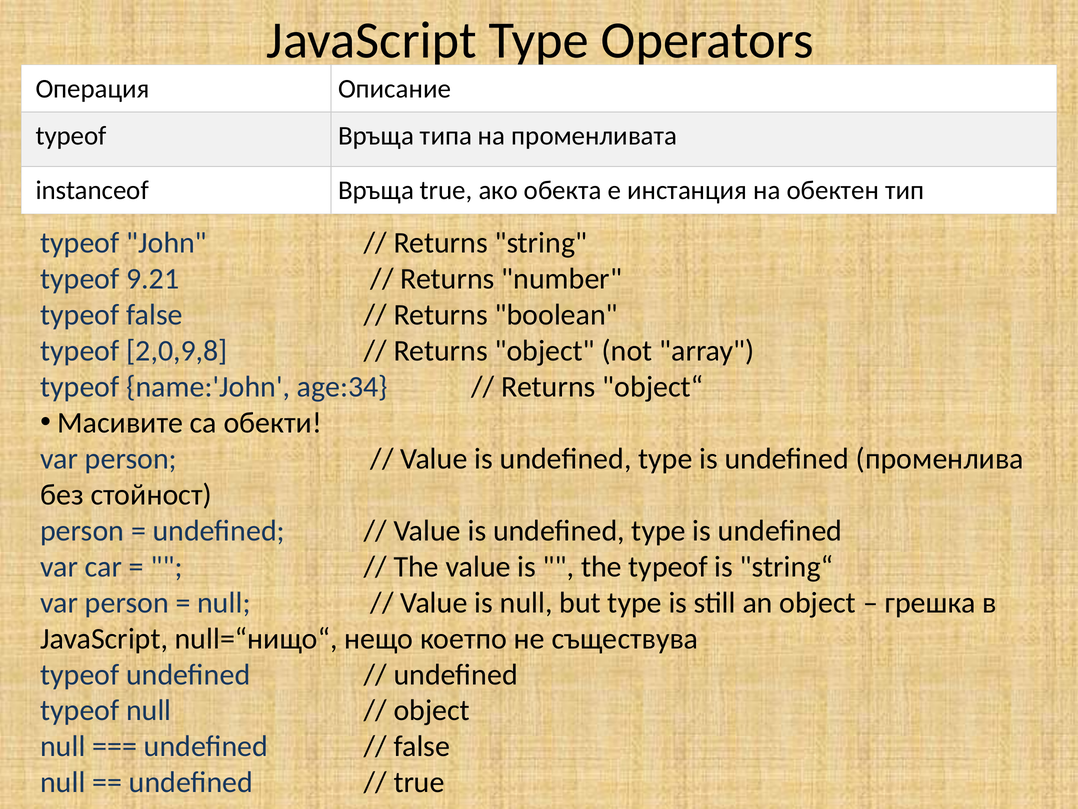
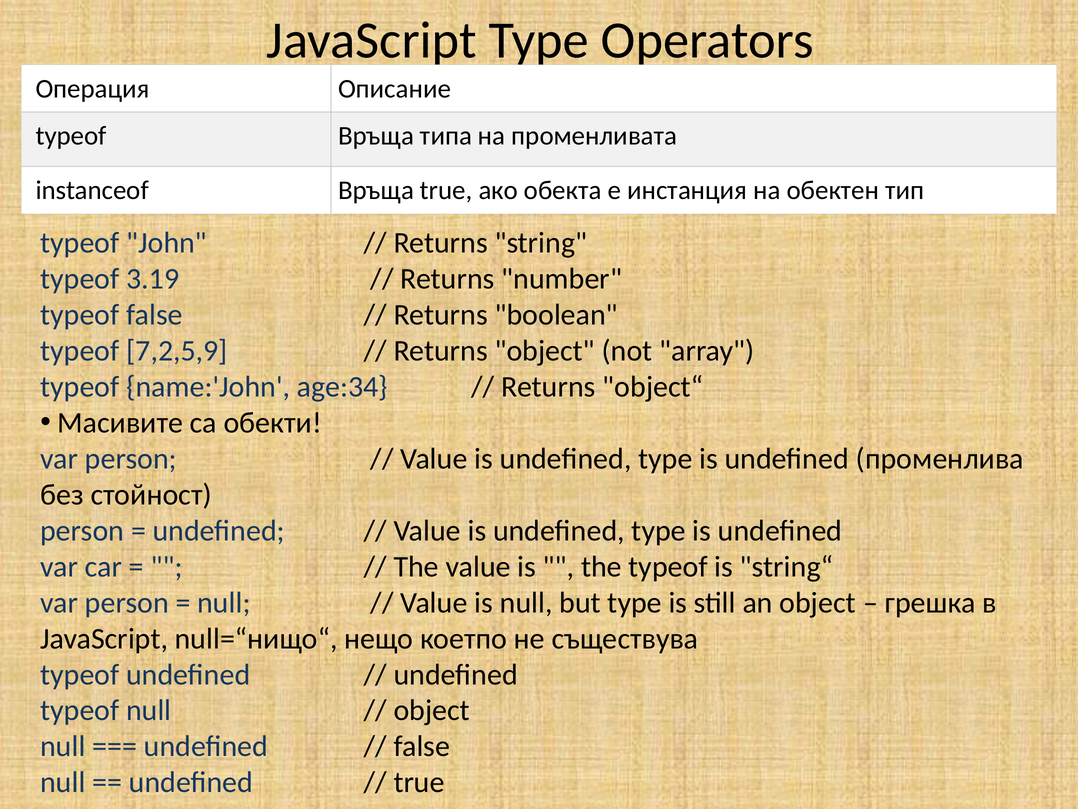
9.21: 9.21 -> 3.19
2,0,9,8: 2,0,9,8 -> 7,2,5,9
